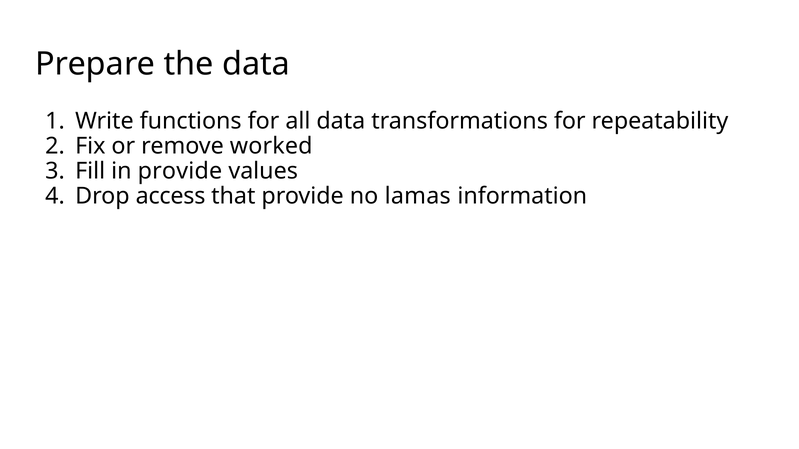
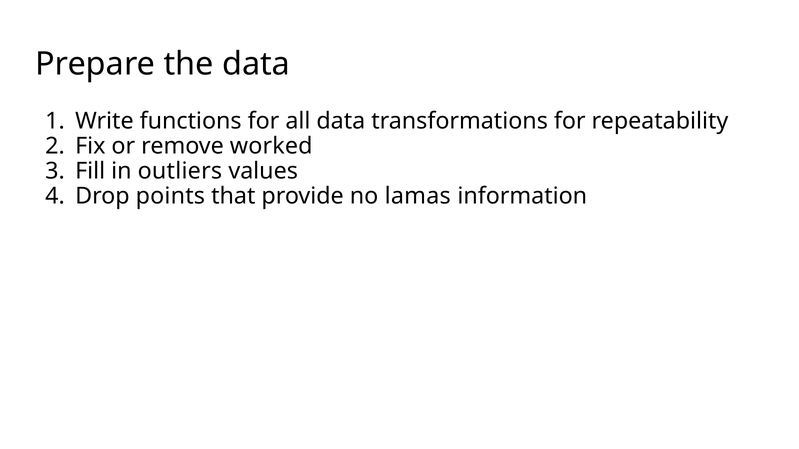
in provide: provide -> outliers
access: access -> points
